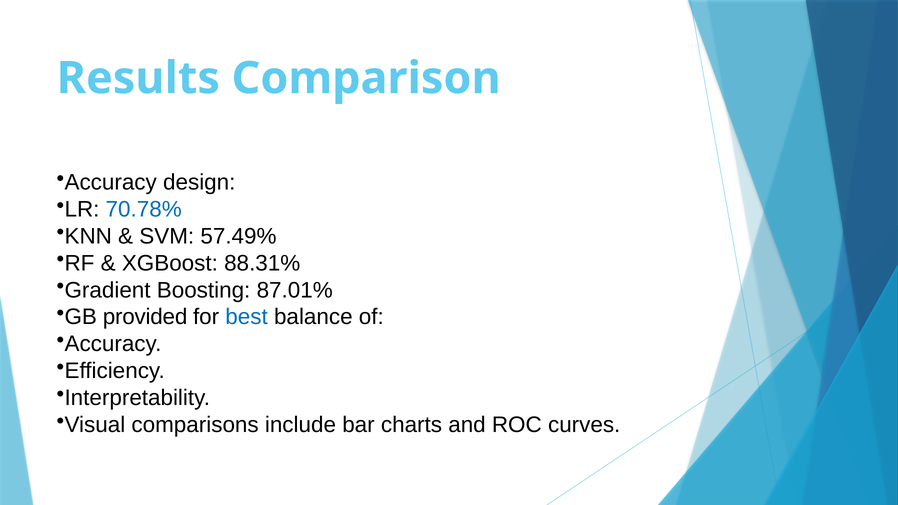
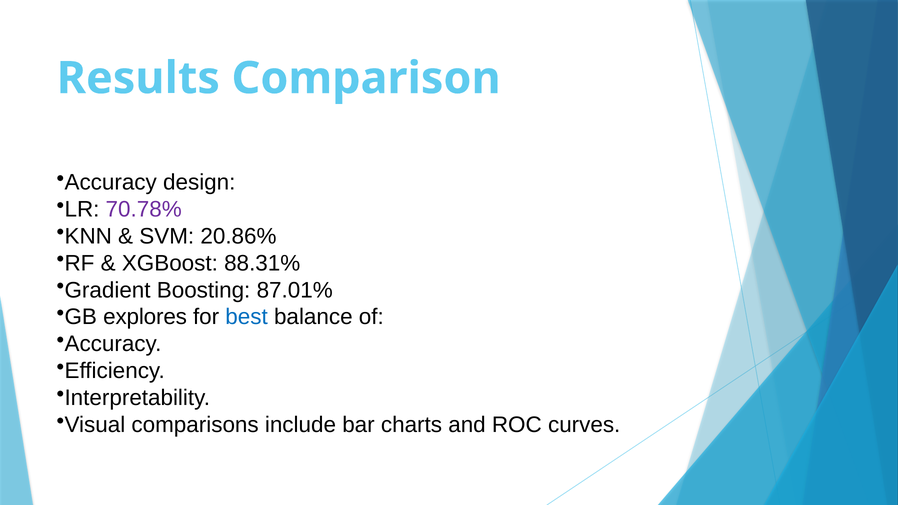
70.78% colour: blue -> purple
57.49%: 57.49% -> 20.86%
provided: provided -> explores
